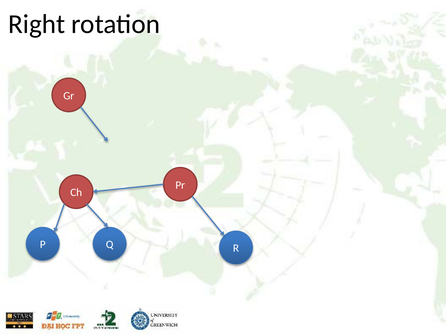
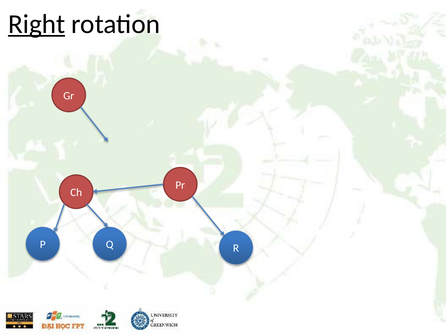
Right underline: none -> present
